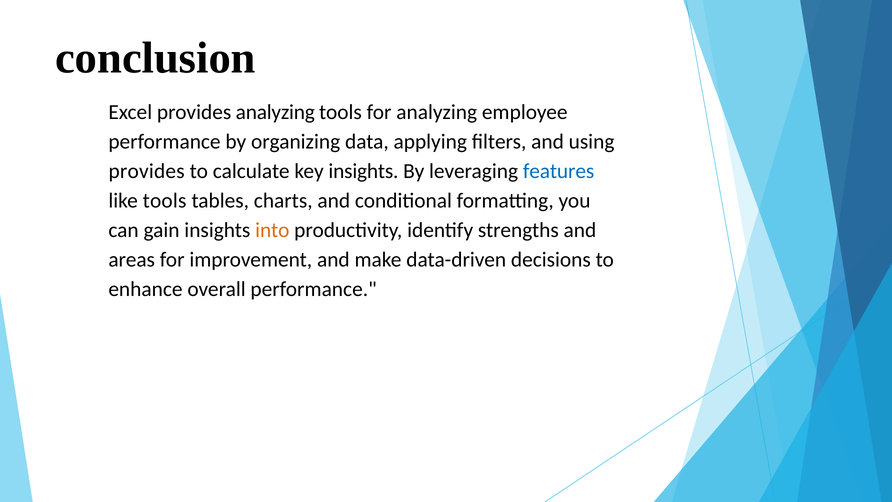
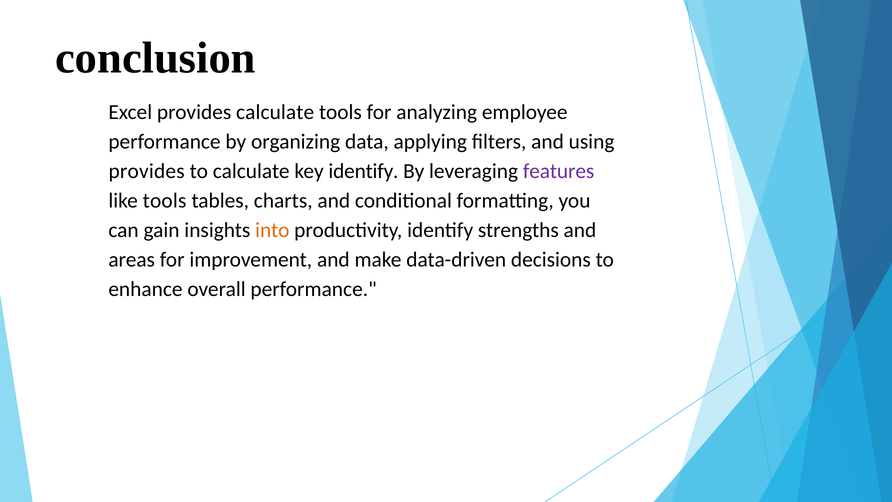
provides analyzing: analyzing -> calculate
key insights: insights -> identify
features colour: blue -> purple
